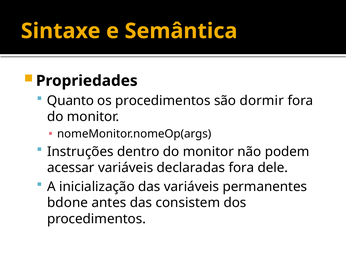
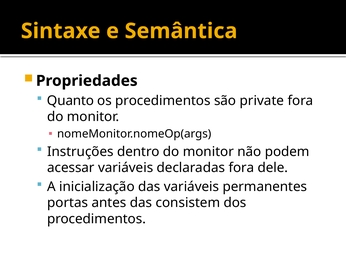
dormir: dormir -> private
bdone: bdone -> portas
